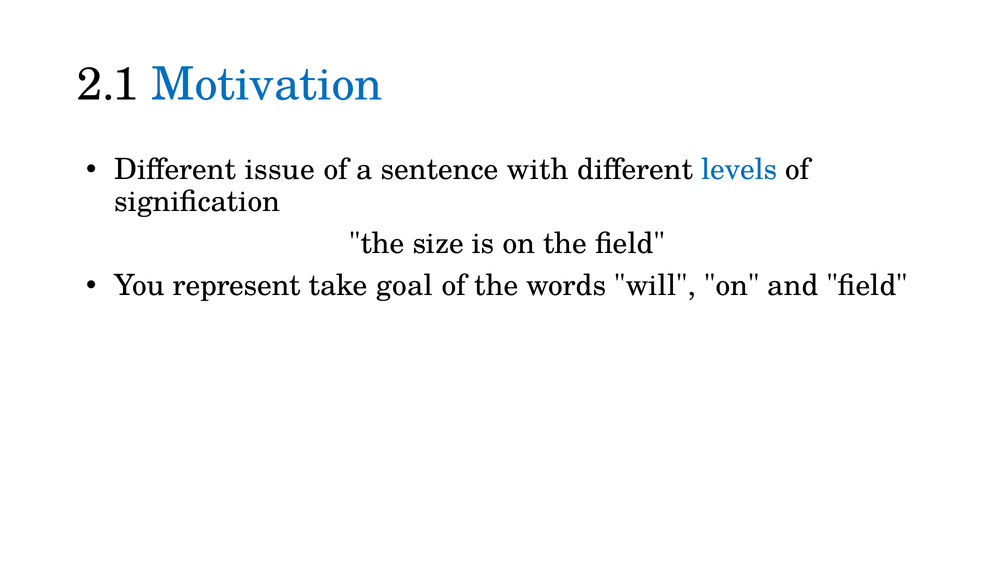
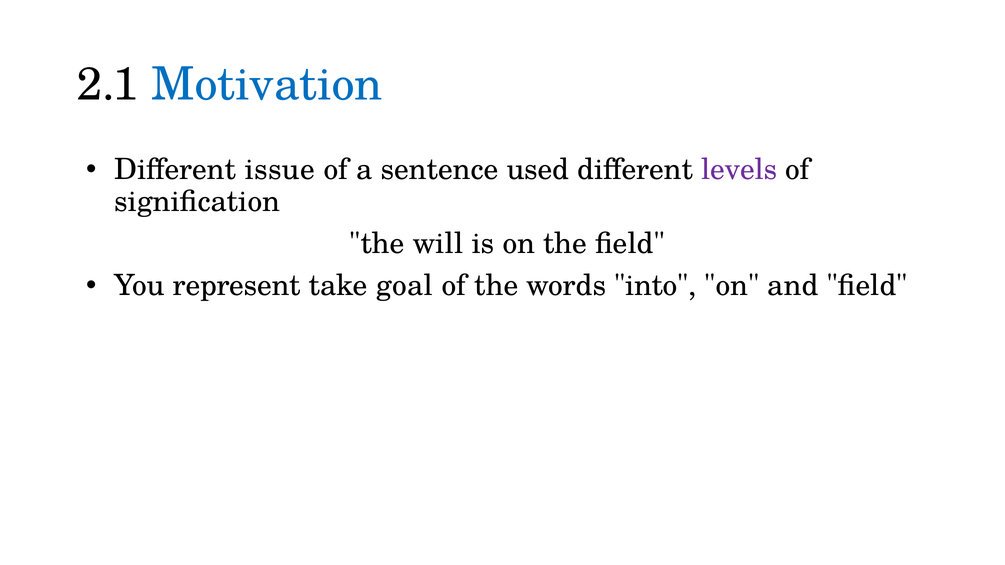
with: with -> used
levels colour: blue -> purple
size: size -> will
will: will -> into
